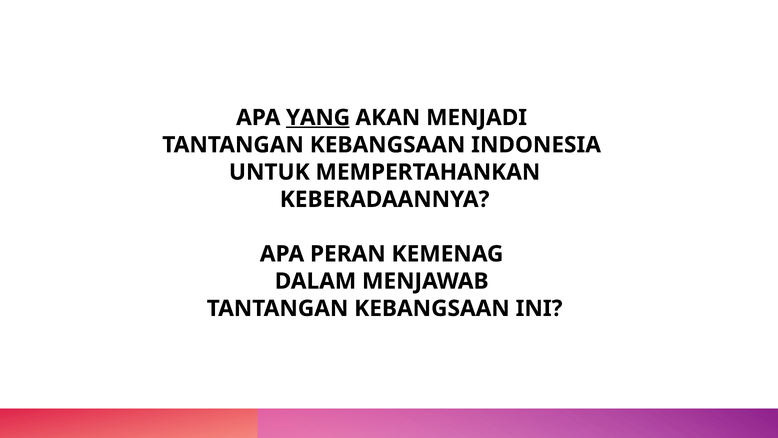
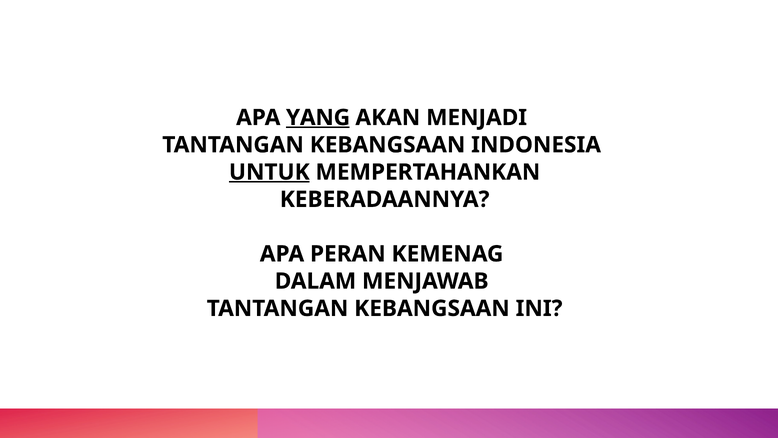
UNTUK underline: none -> present
